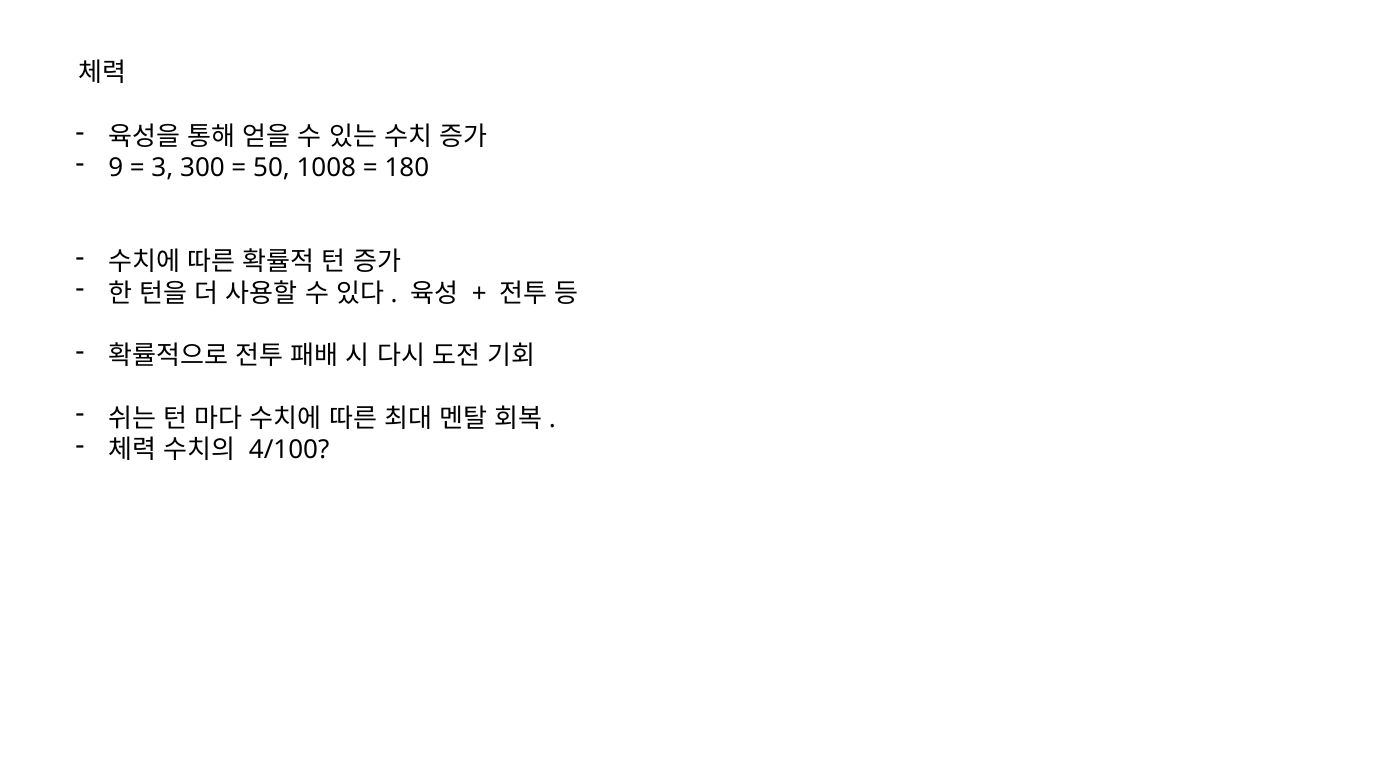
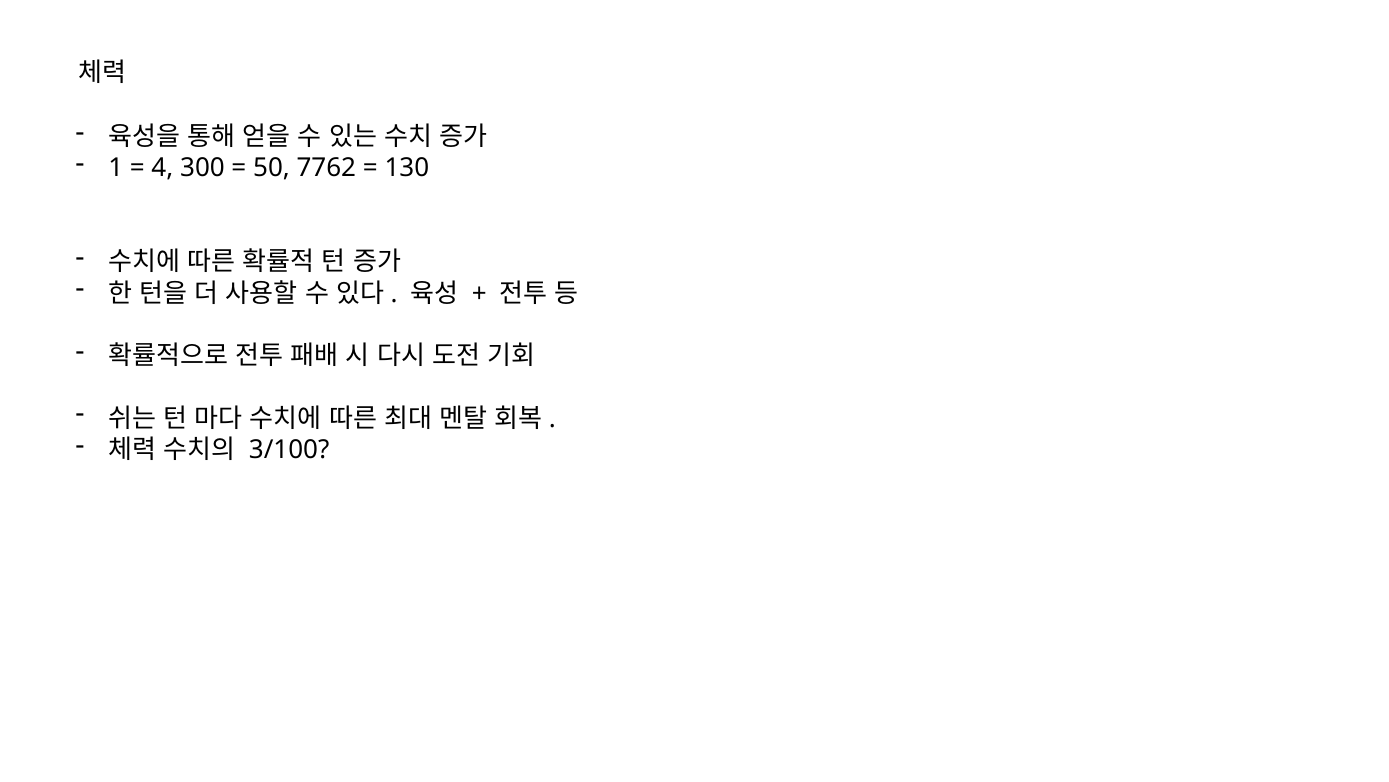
9: 9 -> 1
3: 3 -> 4
1008: 1008 -> 7762
180: 180 -> 130
4/100: 4/100 -> 3/100
